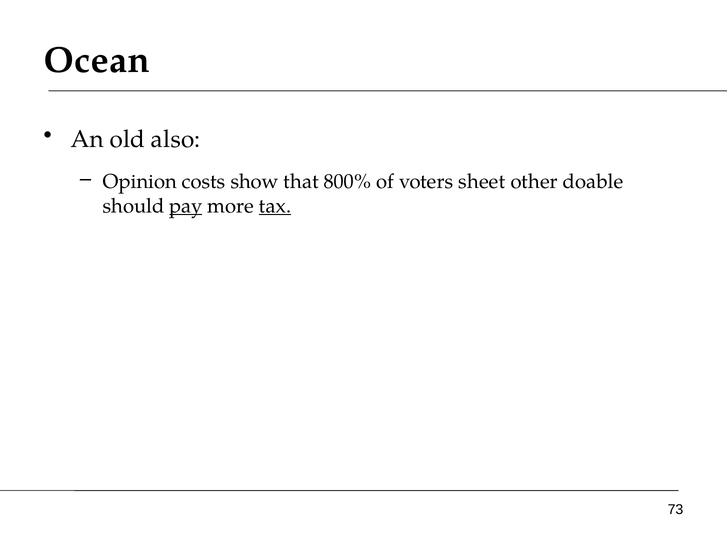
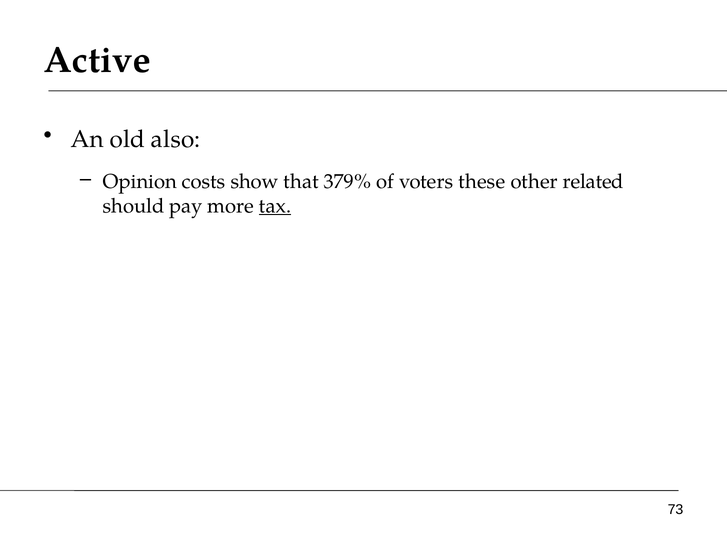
Ocean: Ocean -> Active
800%: 800% -> 379%
sheet: sheet -> these
doable: doable -> related
pay underline: present -> none
